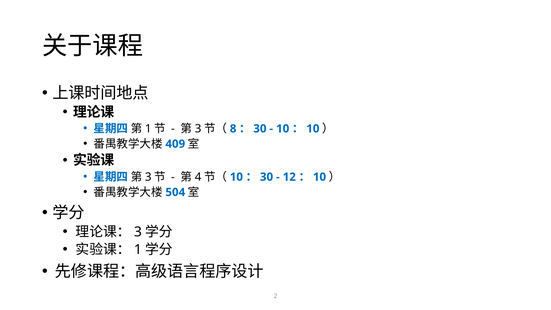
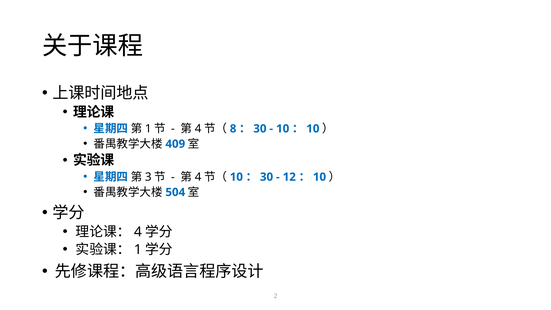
3 at (198, 129): 3 -> 4
3 at (138, 232): 3 -> 4
